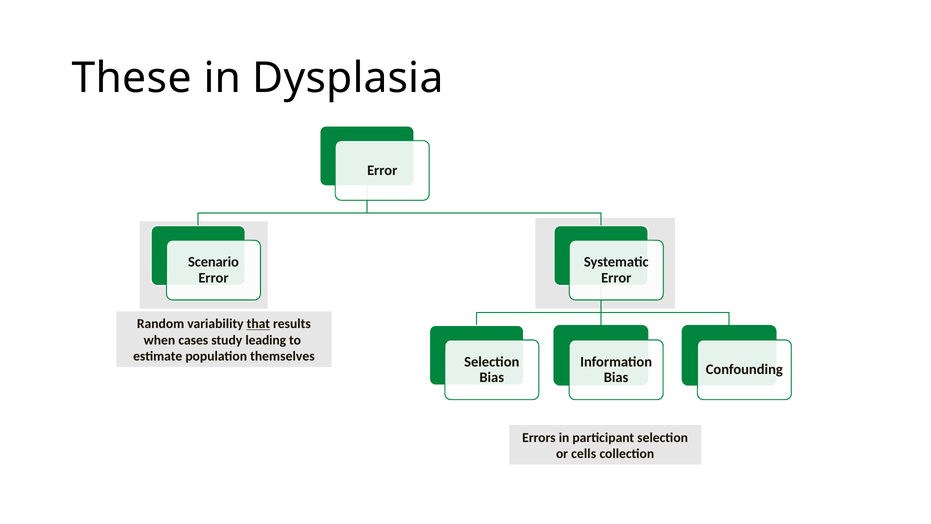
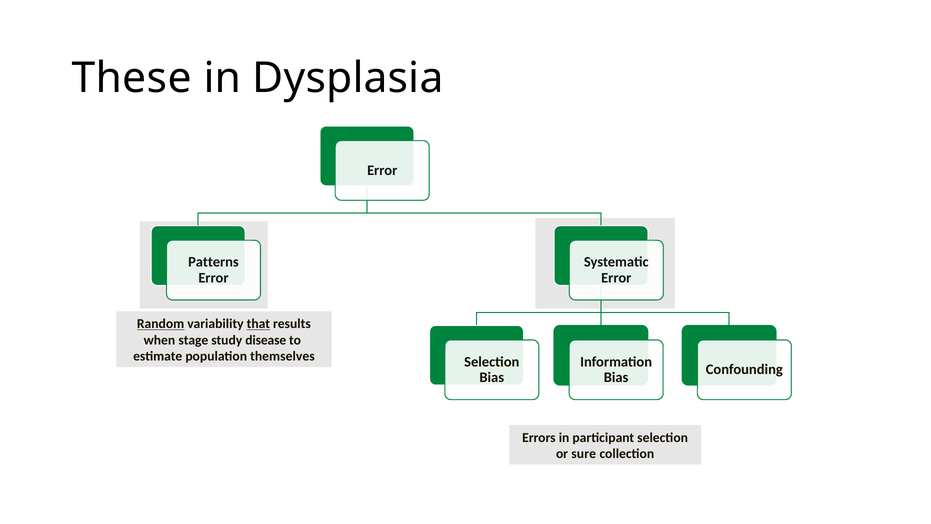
Scenario: Scenario -> Patterns
Random underline: none -> present
cases: cases -> stage
leading: leading -> disease
cells: cells -> sure
